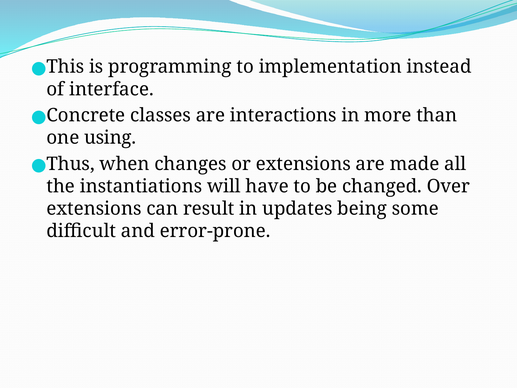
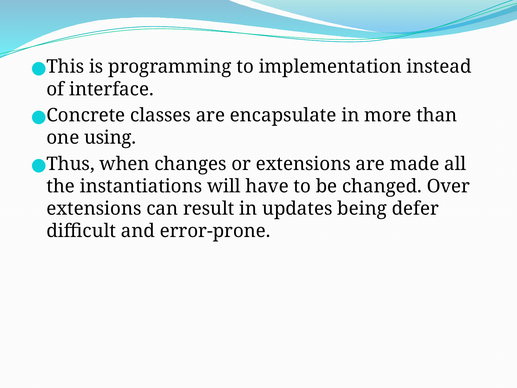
interactions: interactions -> encapsulate
some: some -> defer
